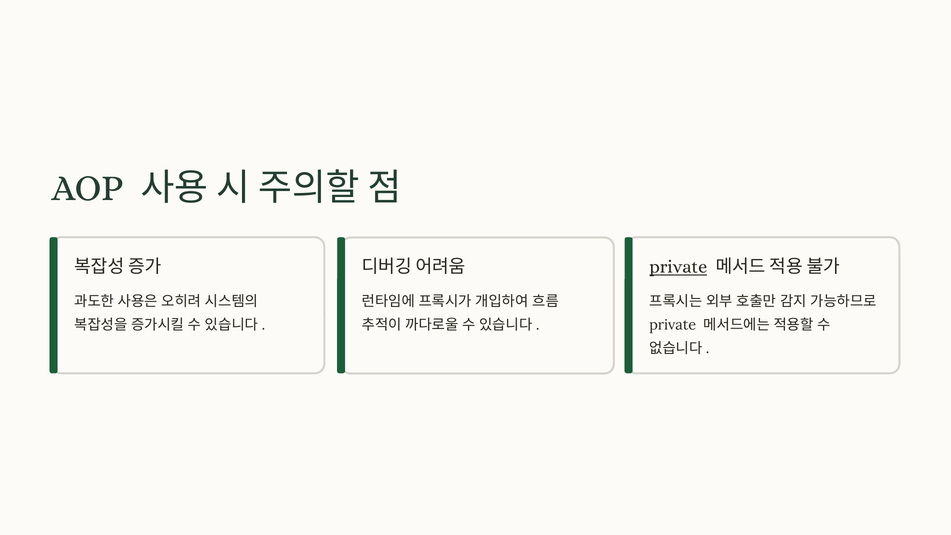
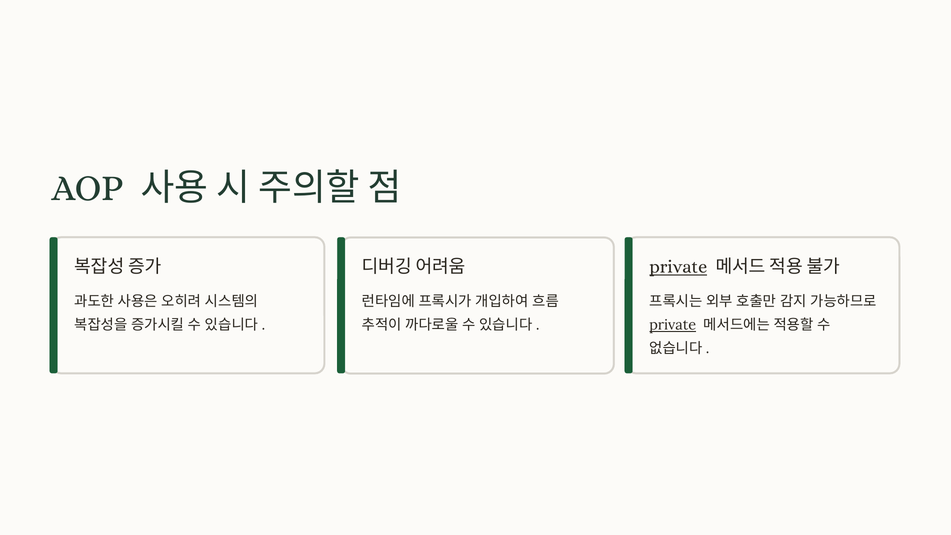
private at (673, 325) underline: none -> present
